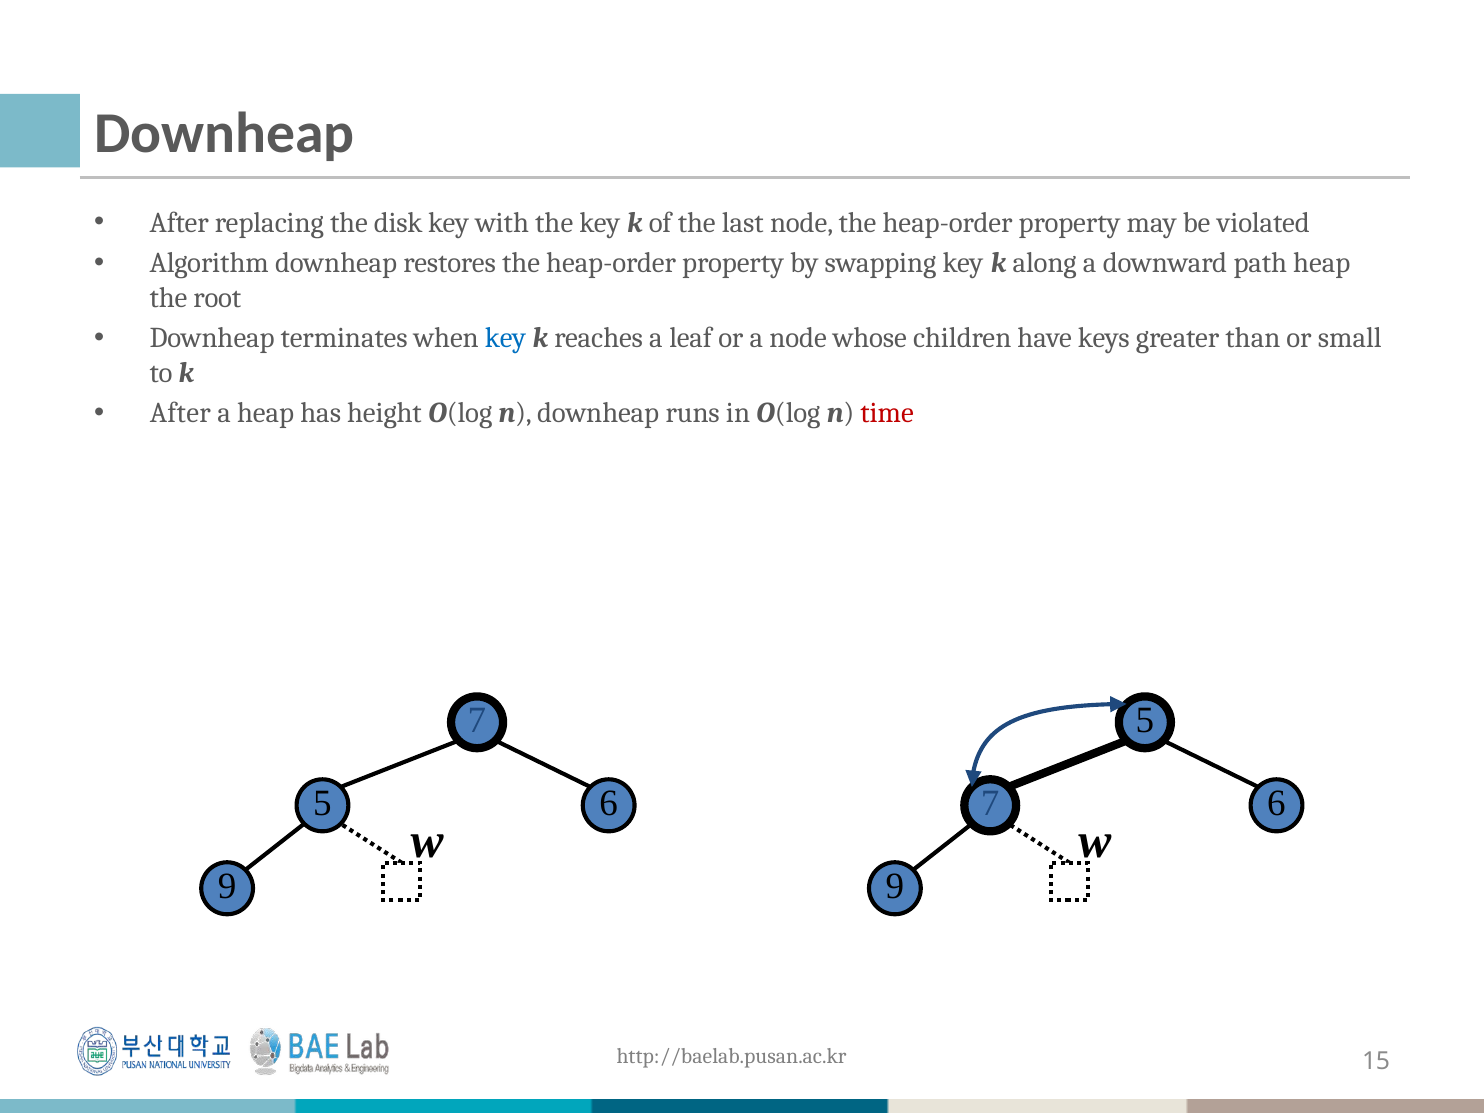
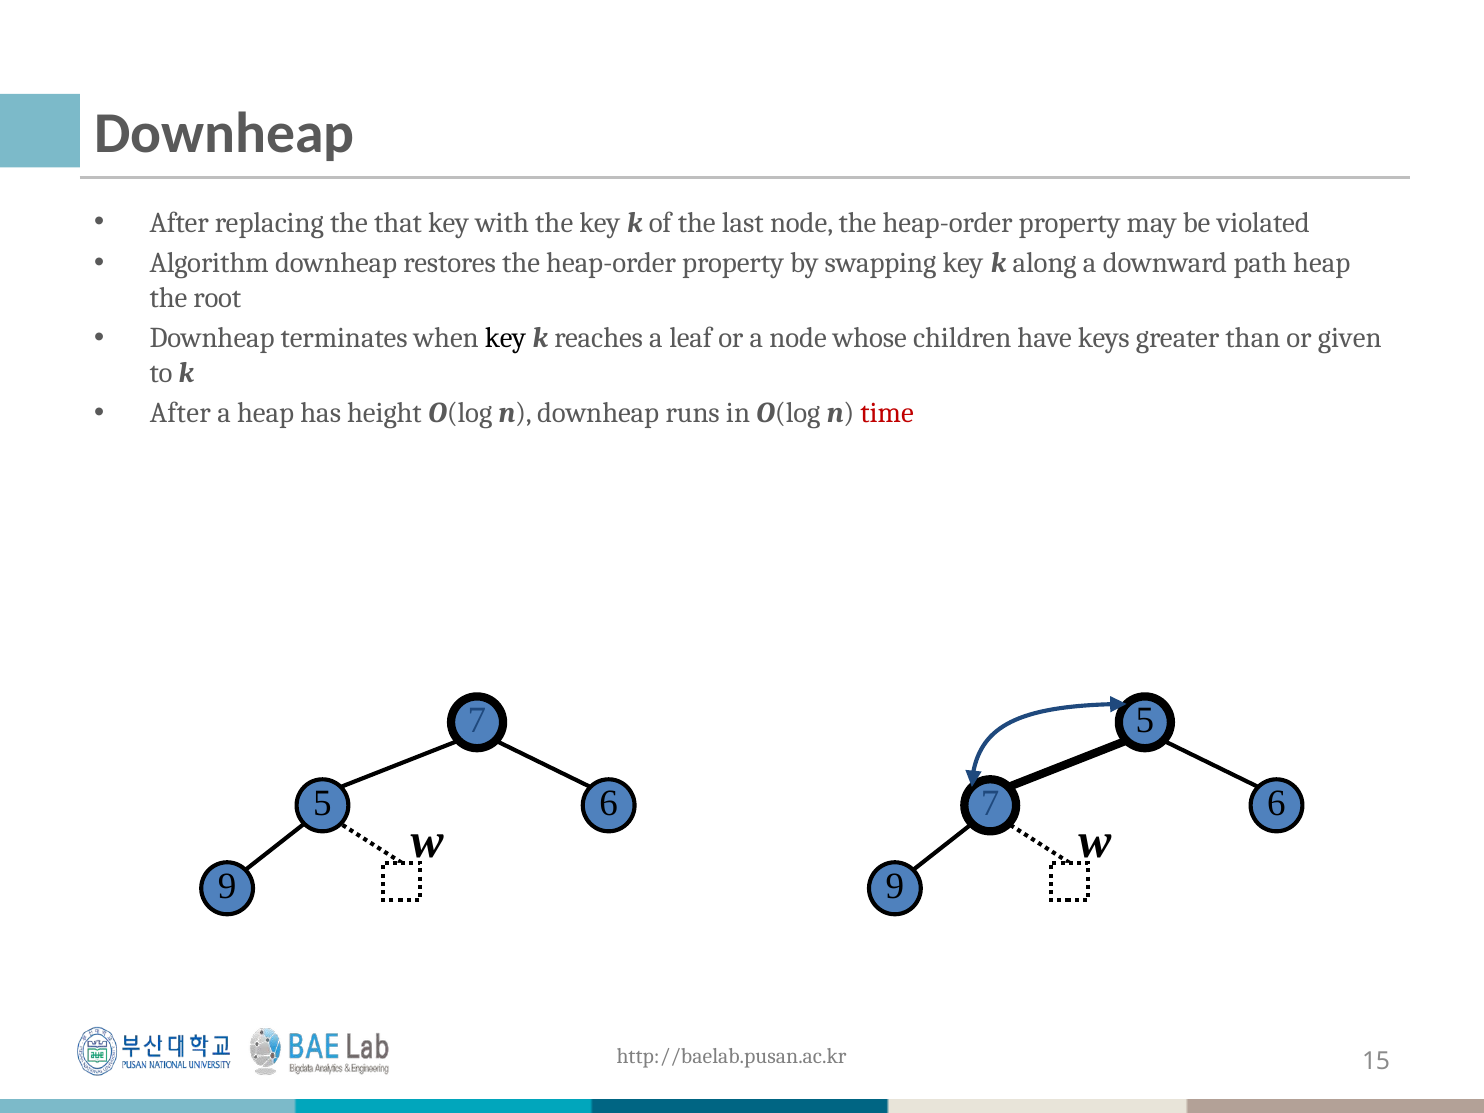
disk: disk -> that
key at (506, 338) colour: blue -> black
small: small -> given
